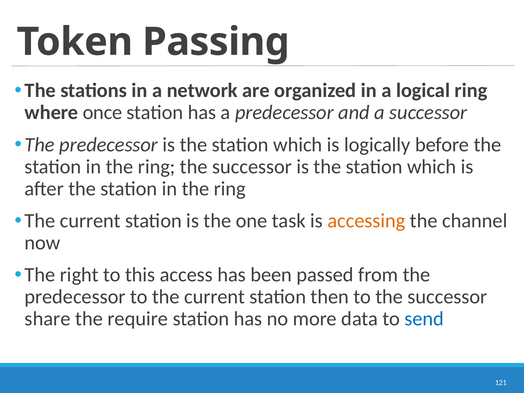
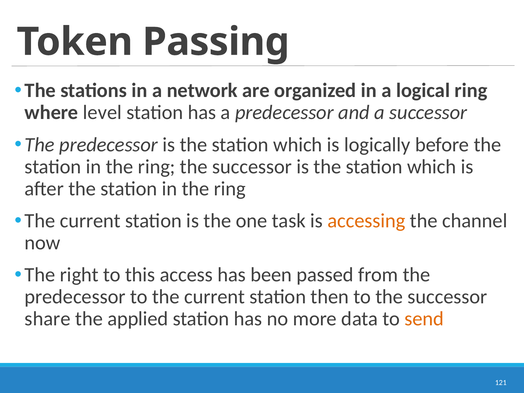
once: once -> level
require: require -> applied
send colour: blue -> orange
